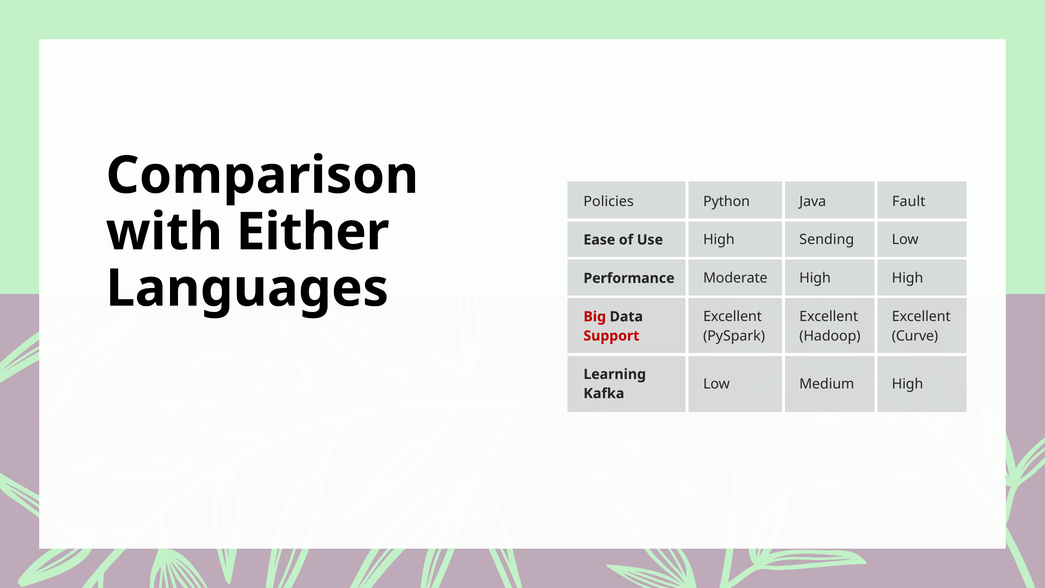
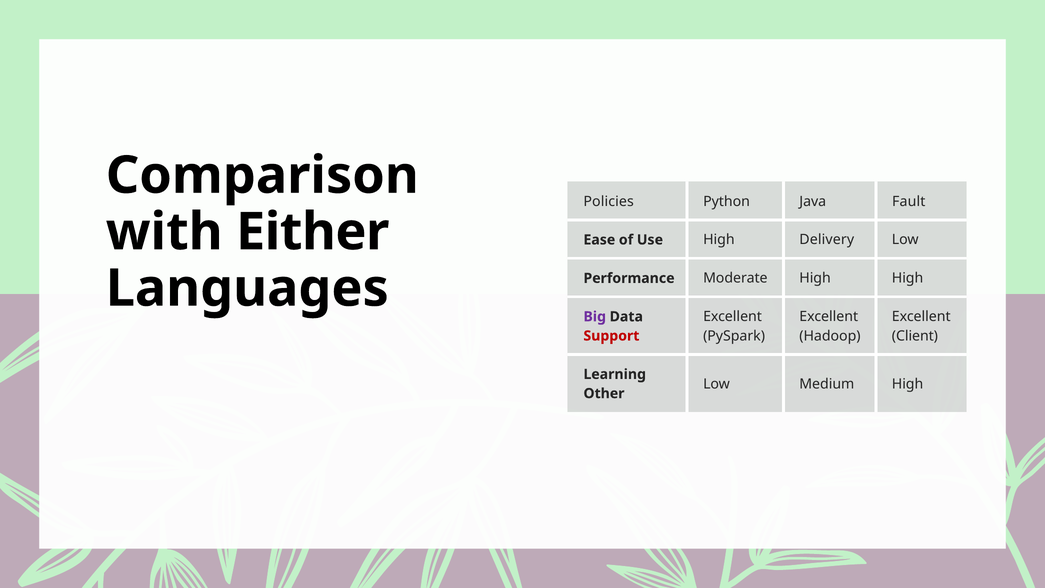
Sending: Sending -> Delivery
Big colour: red -> purple
Curve: Curve -> Client
Kafka: Kafka -> Other
